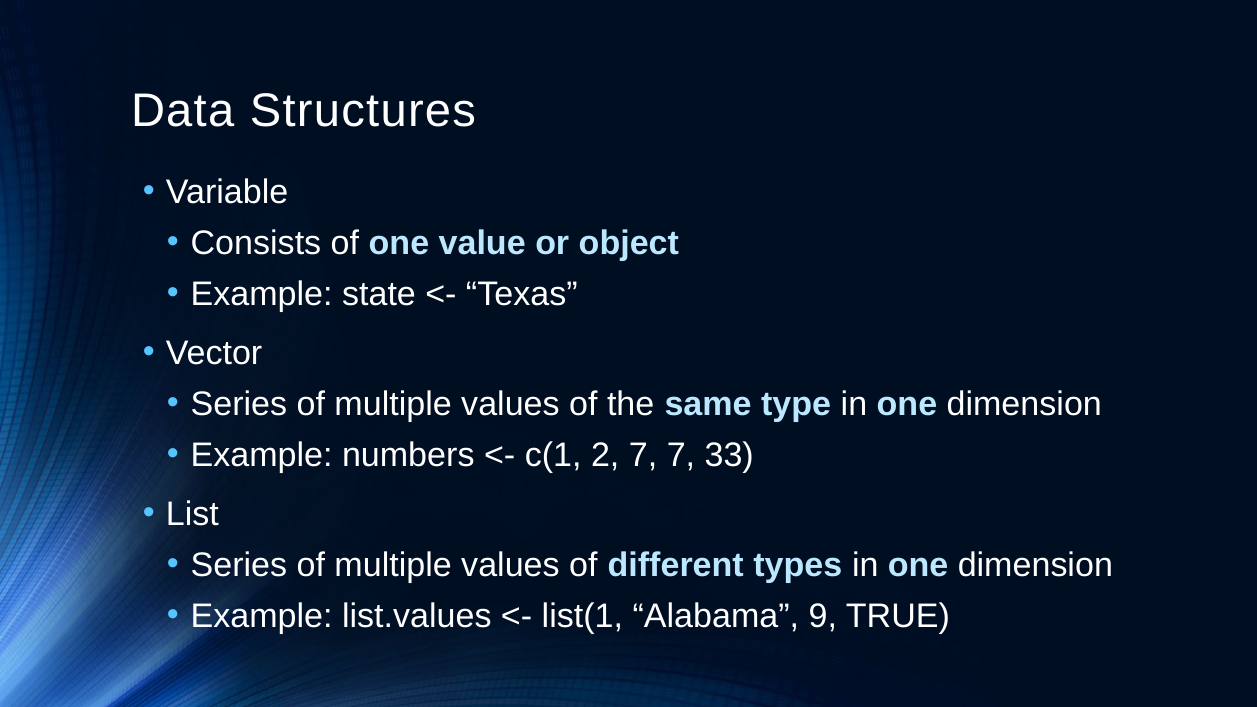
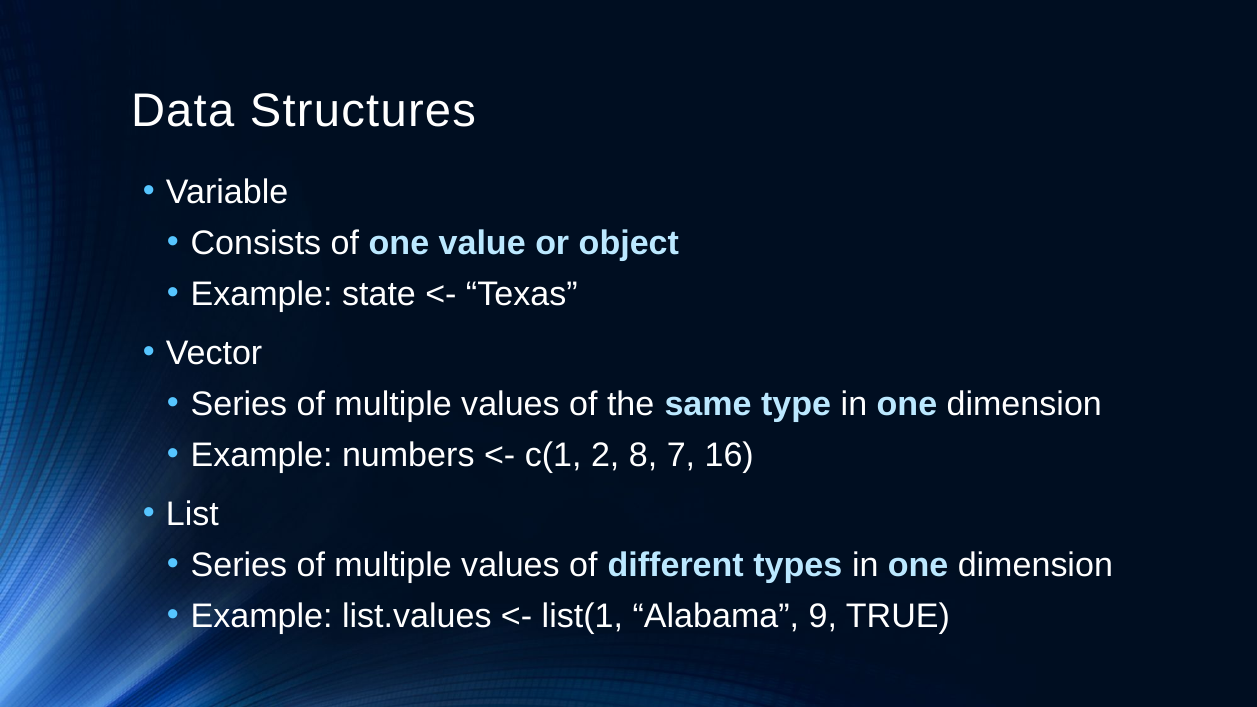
2 7: 7 -> 8
33: 33 -> 16
